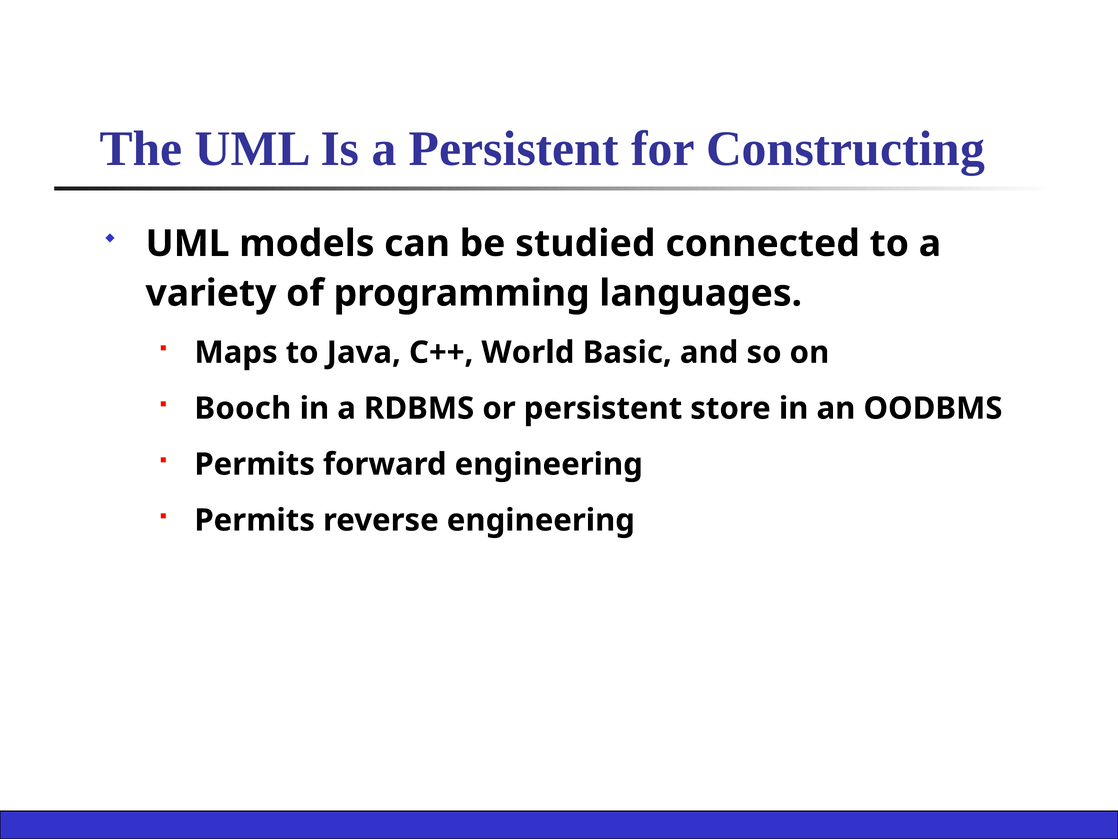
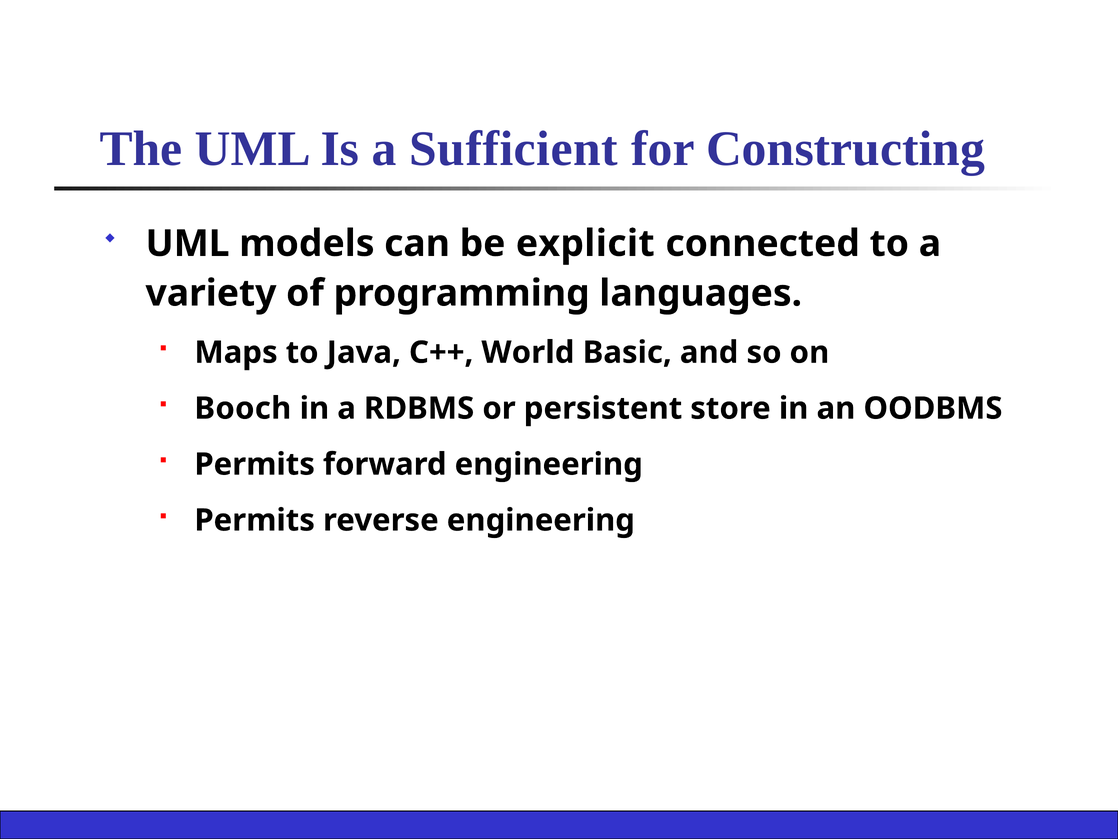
a Persistent: Persistent -> Sufficient
studied: studied -> explicit
